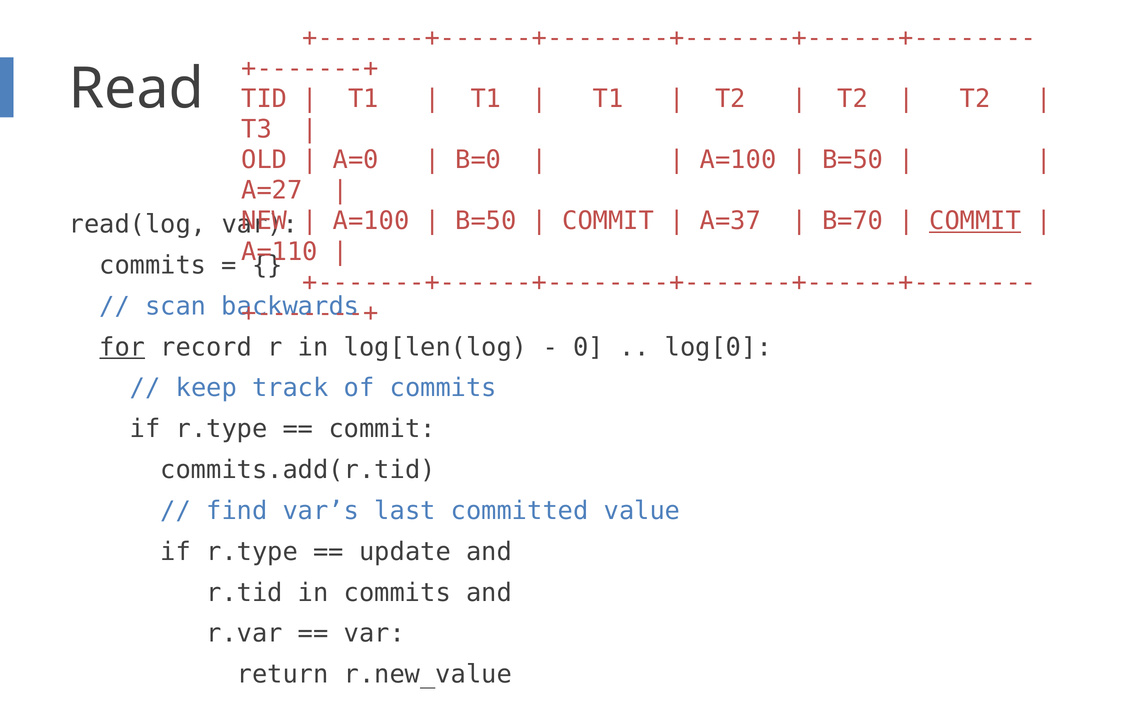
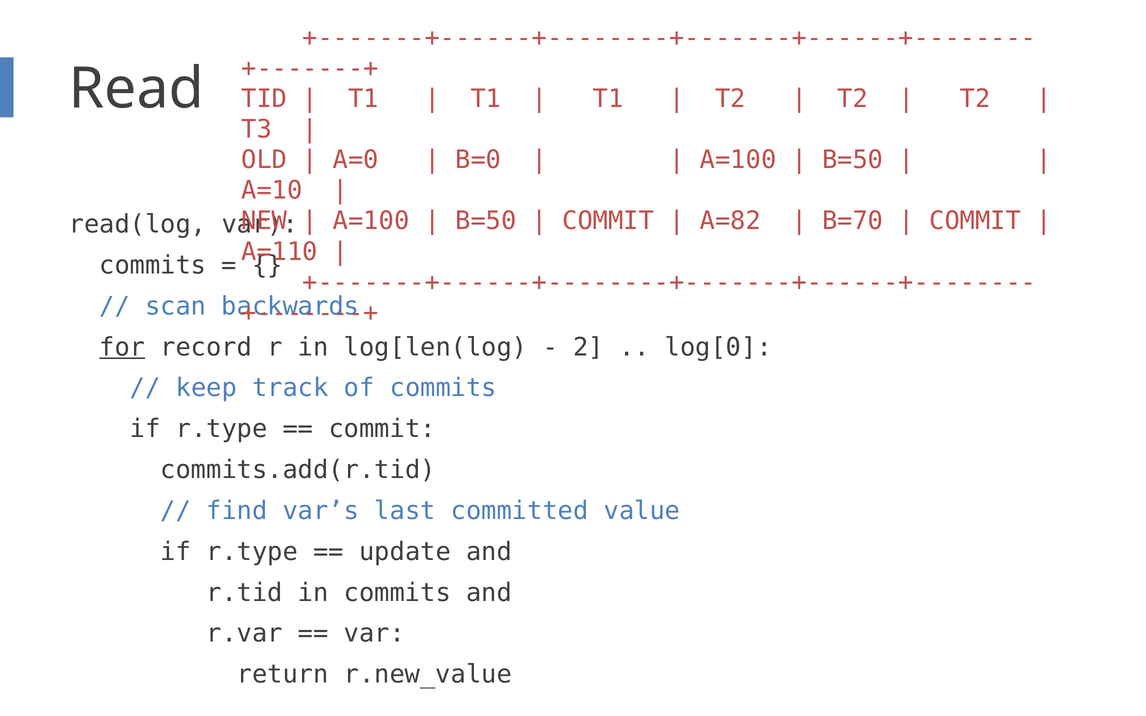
A=27: A=27 -> A=10
A=37: A=37 -> A=82
COMMIT at (975, 221) underline: present -> none
0: 0 -> 2
